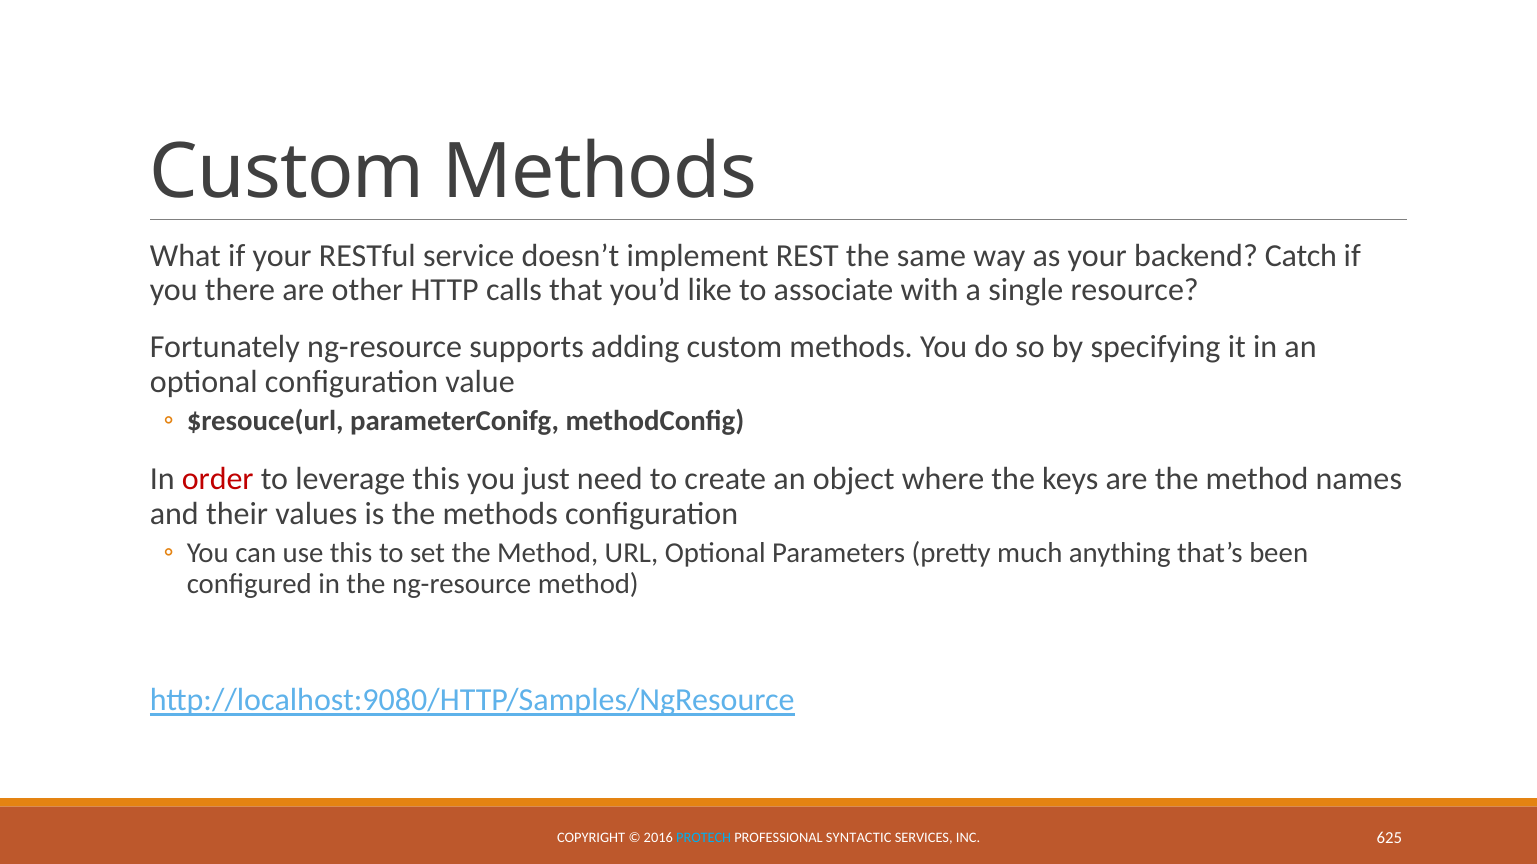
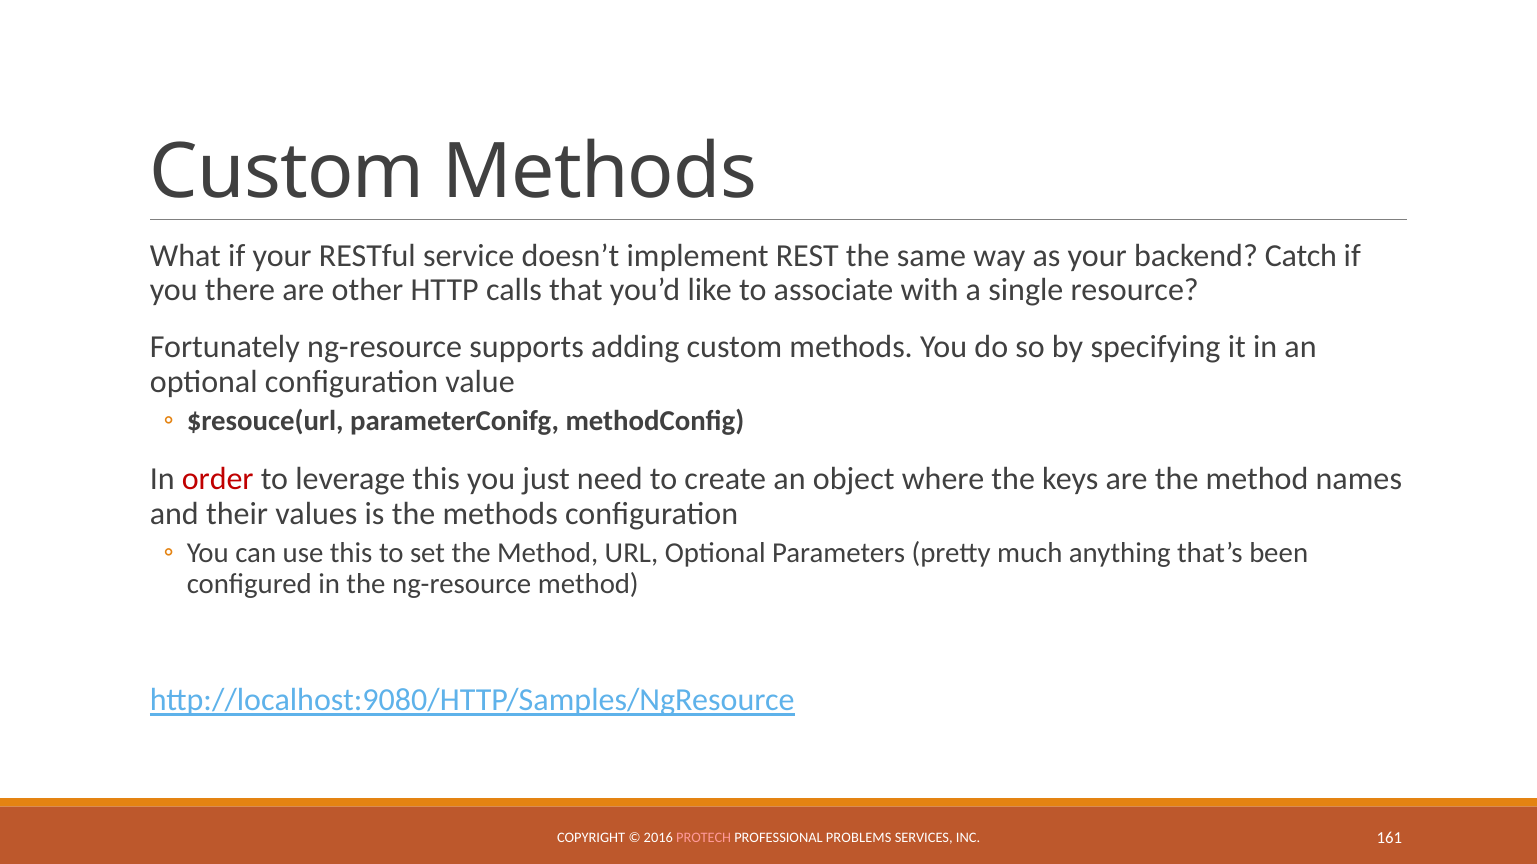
PROTECH colour: light blue -> pink
SYNTACTIC: SYNTACTIC -> PROBLEMS
625: 625 -> 161
